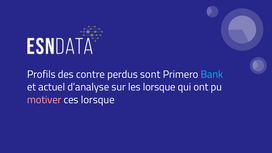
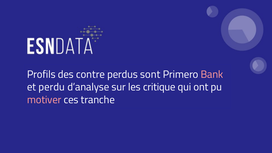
Bank colour: light blue -> pink
actuel: actuel -> perdu
les lorsque: lorsque -> critique
ces lorsque: lorsque -> tranche
